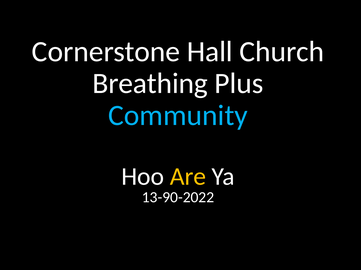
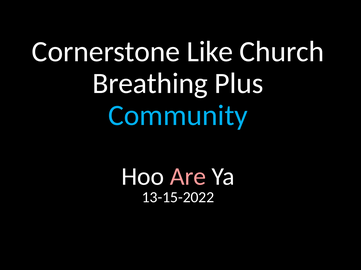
Hall: Hall -> Like
Are colour: yellow -> pink
13-90-2022: 13-90-2022 -> 13-15-2022
